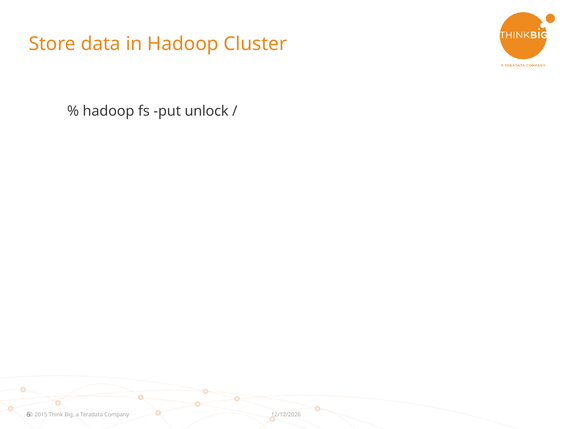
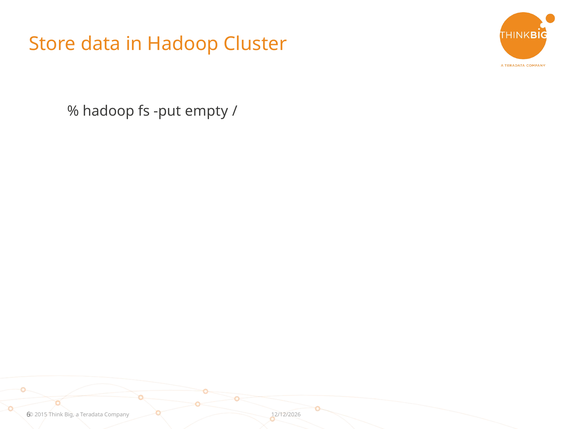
unlock: unlock -> empty
